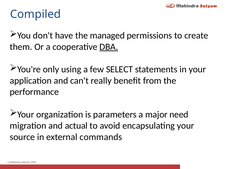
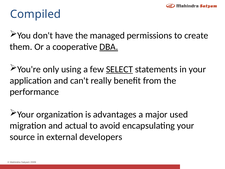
SELECT underline: none -> present
parameters: parameters -> advantages
need: need -> used
commands: commands -> developers
